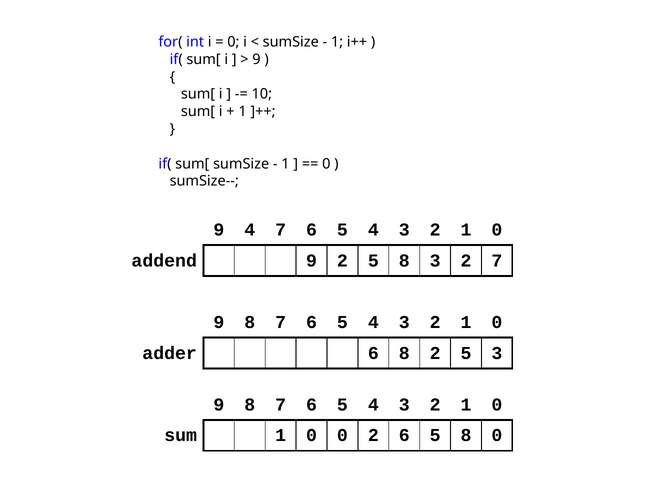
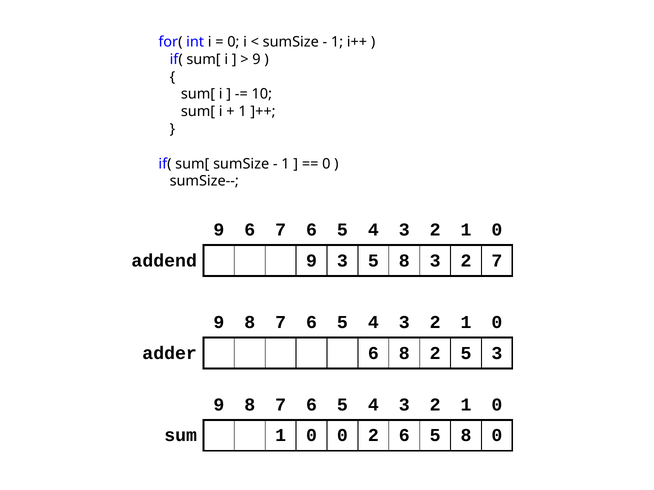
9 4: 4 -> 6
9 2: 2 -> 3
